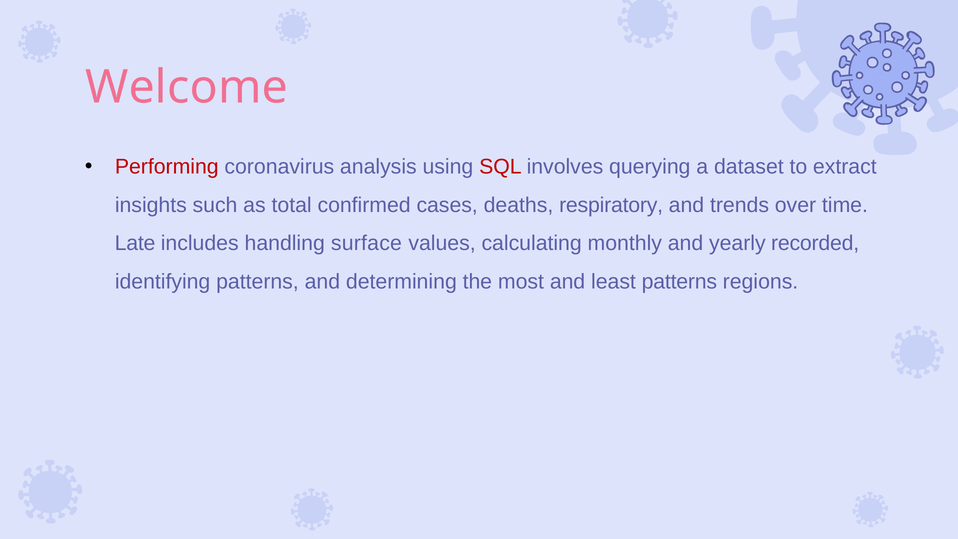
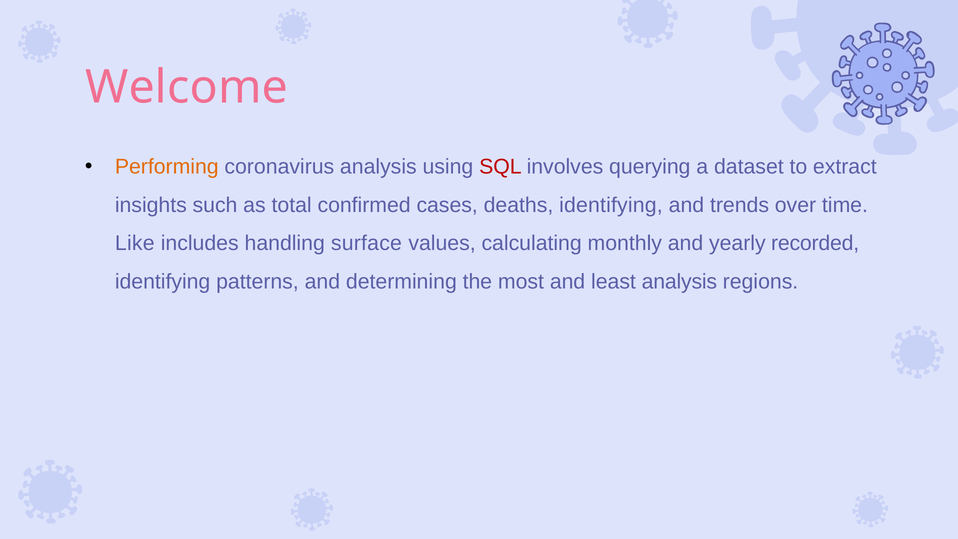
Performing colour: red -> orange
deaths respiratory: respiratory -> identifying
Late: Late -> Like
least patterns: patterns -> analysis
